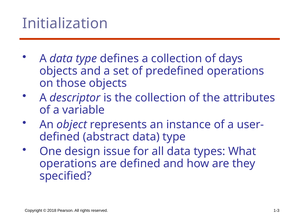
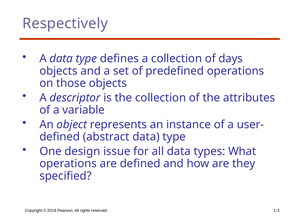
Initialization: Initialization -> Respectively
